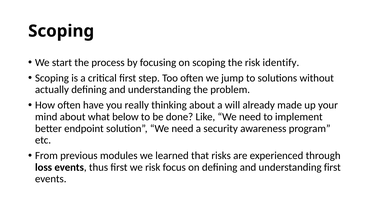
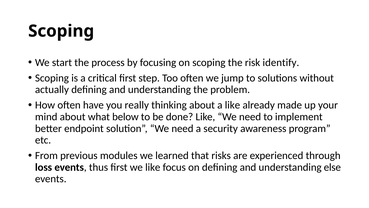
a will: will -> like
we risk: risk -> like
understanding first: first -> else
